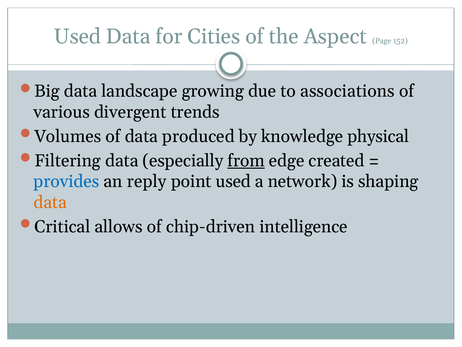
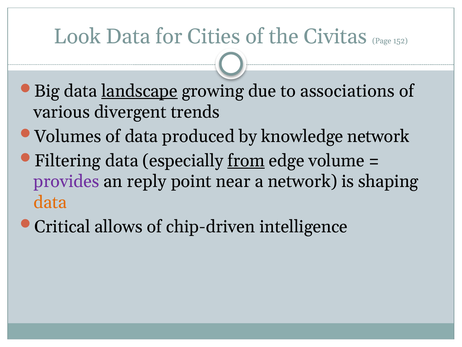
Used at (77, 36): Used -> Look
Aspect: Aspect -> Civitas
landscape underline: none -> present
knowledge physical: physical -> network
created: created -> volume
provides colour: blue -> purple
point used: used -> near
